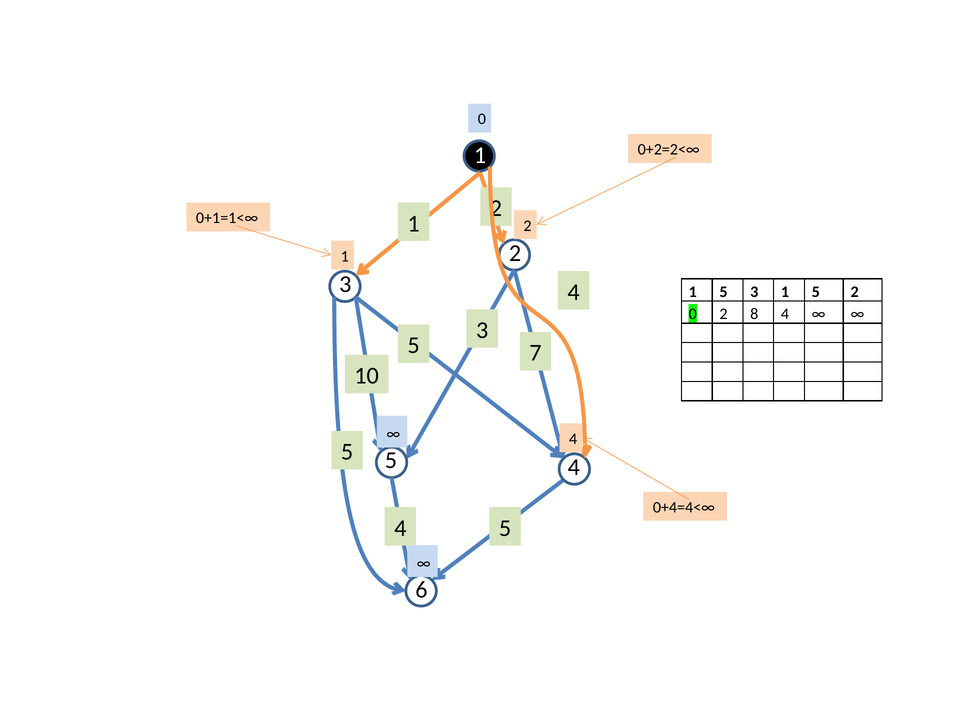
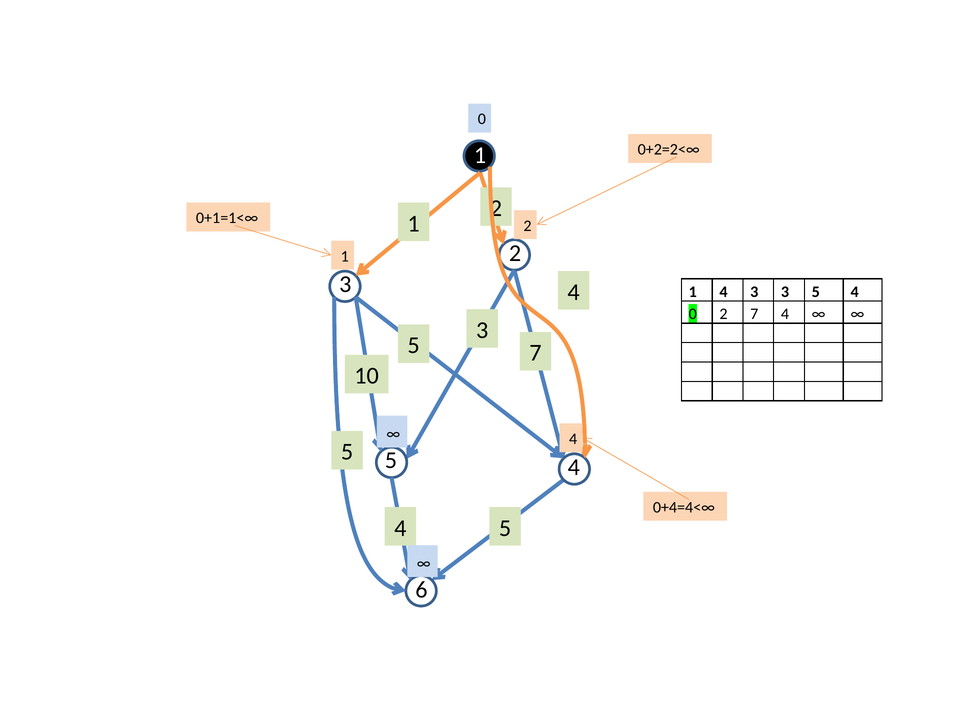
5 at (724, 292): 5 -> 4
3 1: 1 -> 3
2 at (855, 292): 2 -> 4
0 2 8: 8 -> 7
